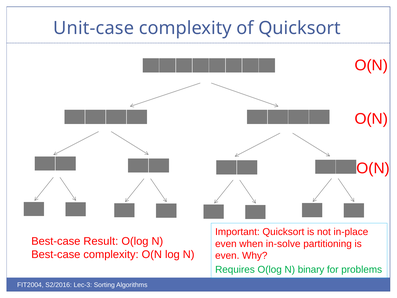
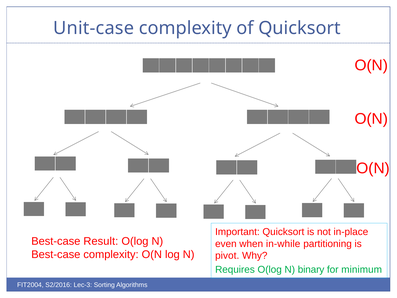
in-solve: in-solve -> in-while
even at (227, 255): even -> pivot
problems: problems -> minimum
